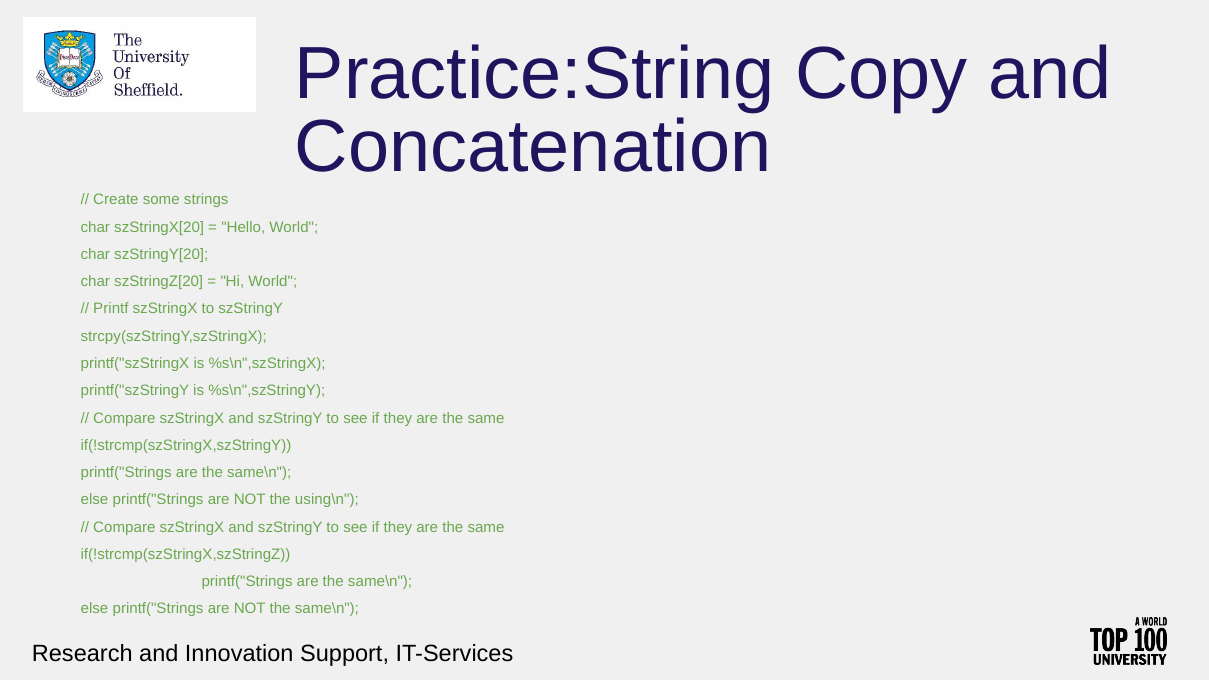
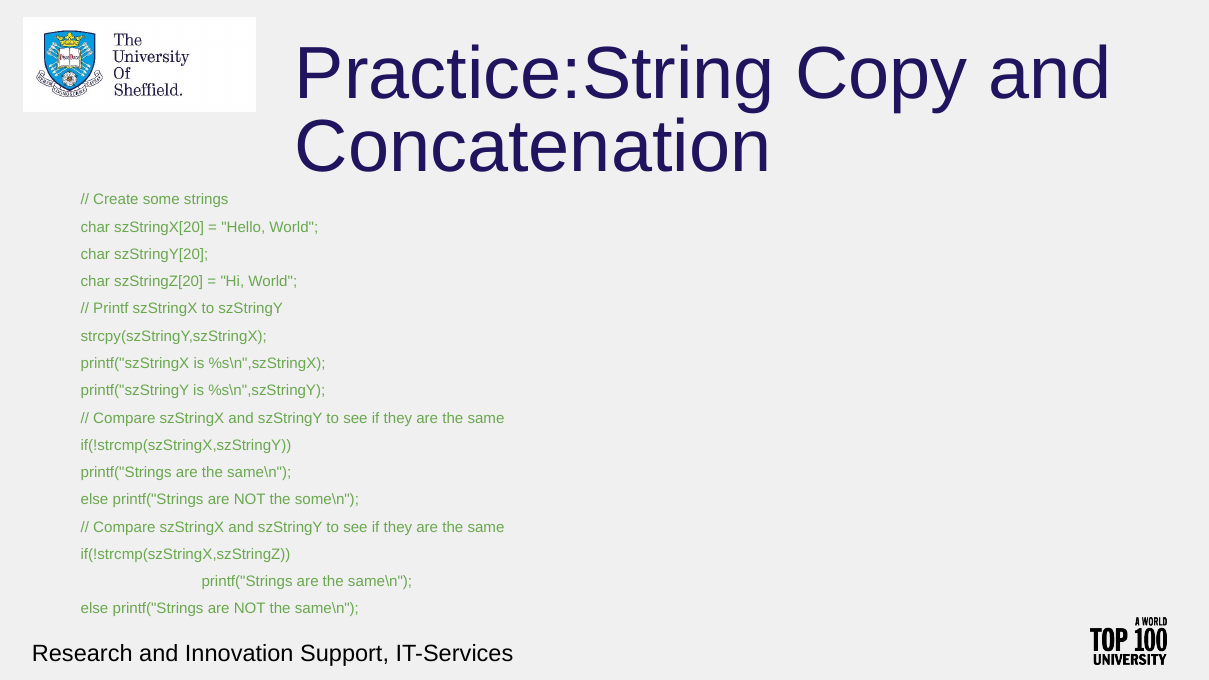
using\n: using\n -> some\n
